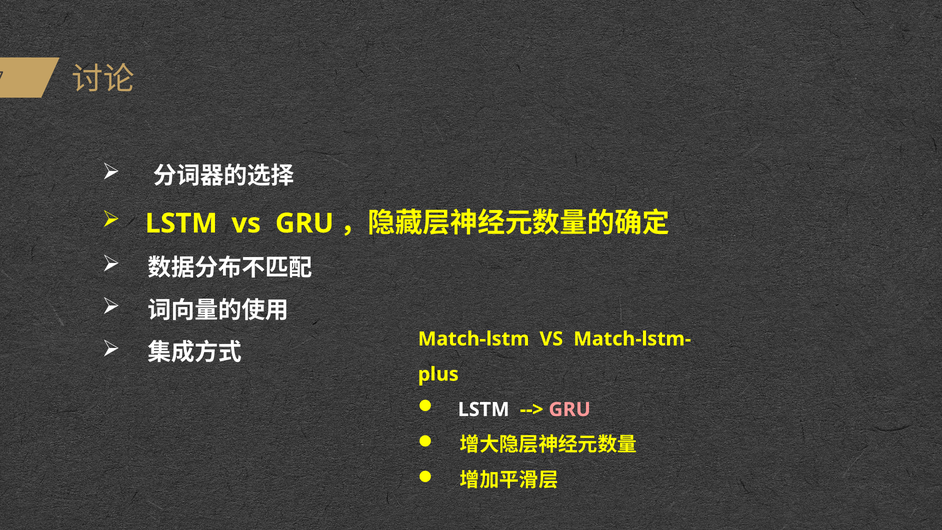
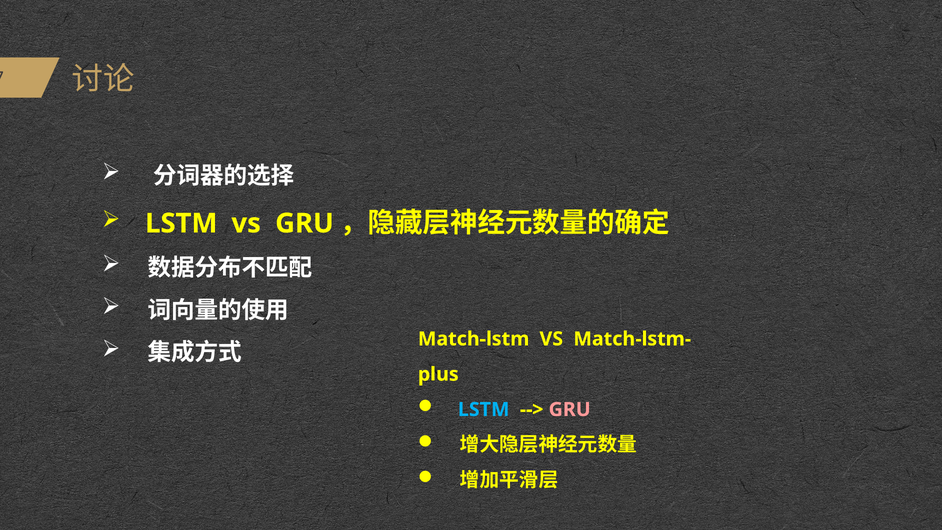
LSTM at (484, 409) colour: white -> light blue
